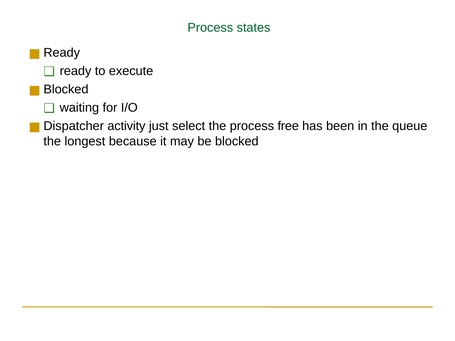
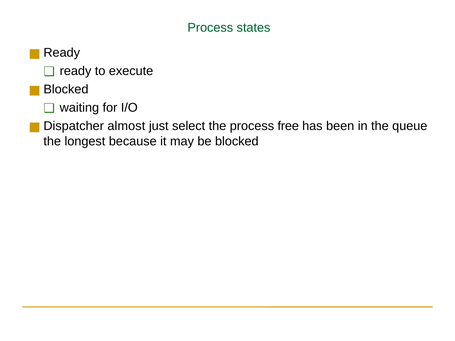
activity: activity -> almost
